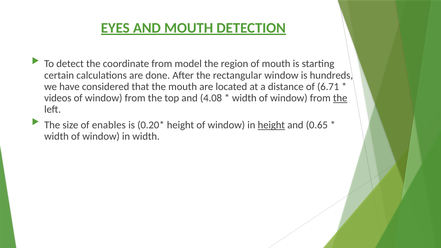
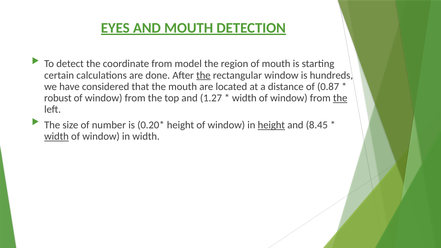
the at (203, 75) underline: none -> present
6.71: 6.71 -> 0.87
videos: videos -> robust
4.08: 4.08 -> 1.27
enables: enables -> number
0.65: 0.65 -> 8.45
width at (56, 136) underline: none -> present
